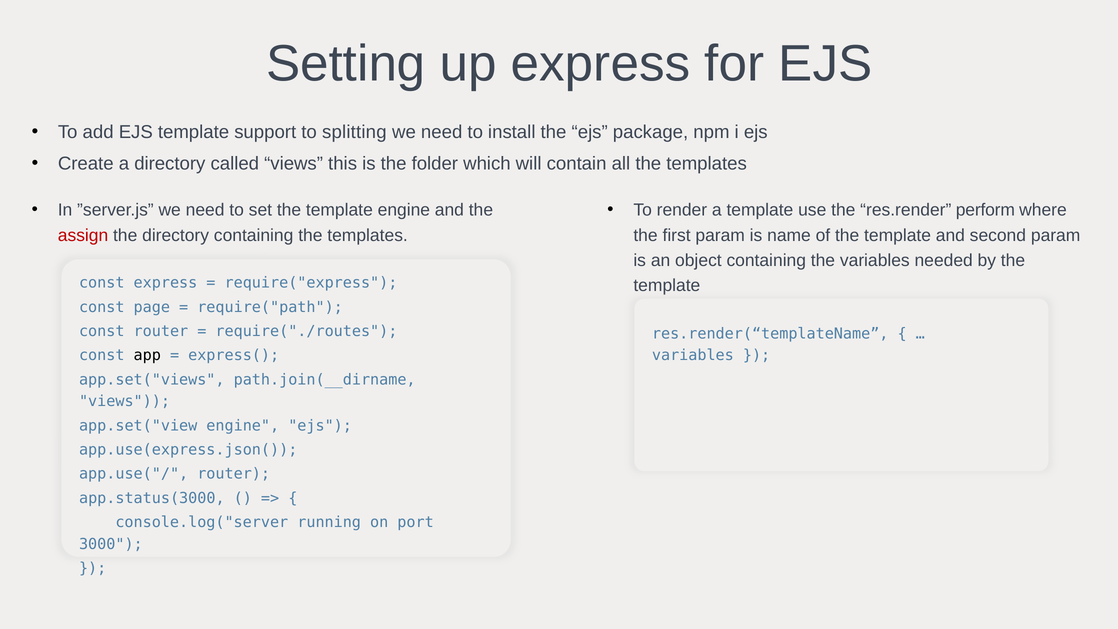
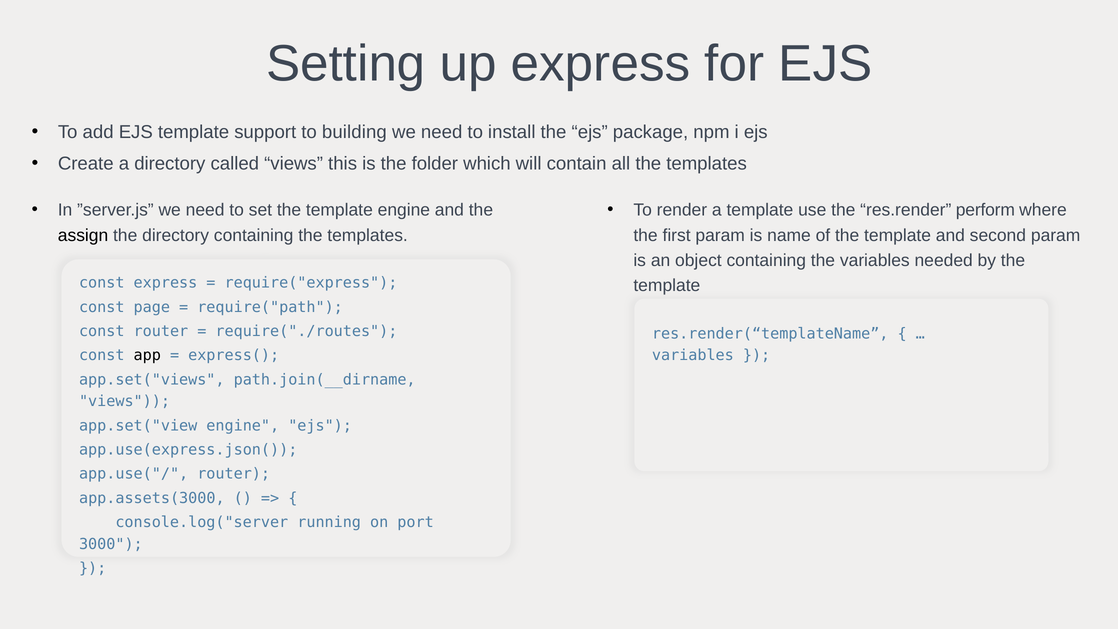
splitting: splitting -> building
assign colour: red -> black
app.status(3000: app.status(3000 -> app.assets(3000
